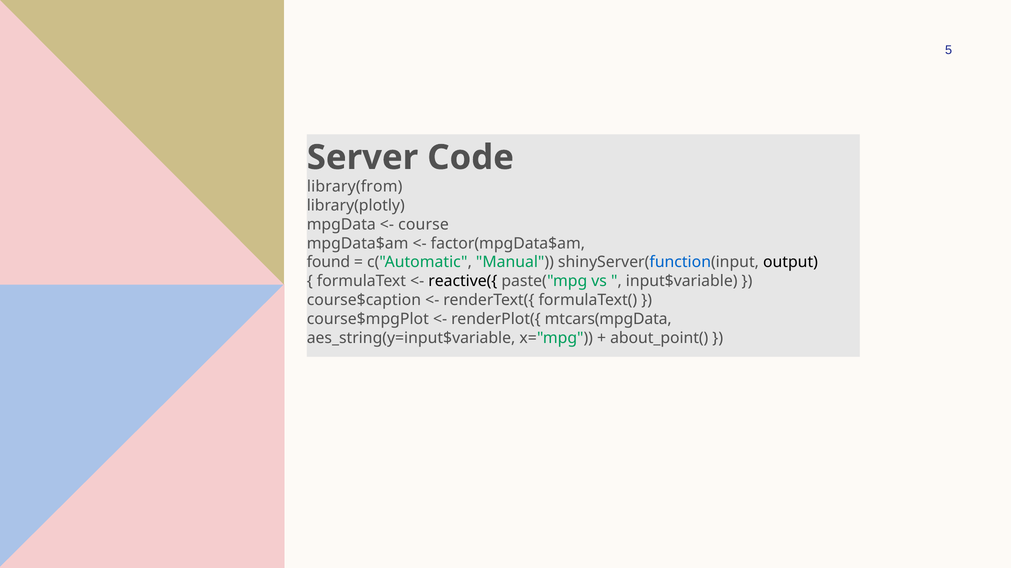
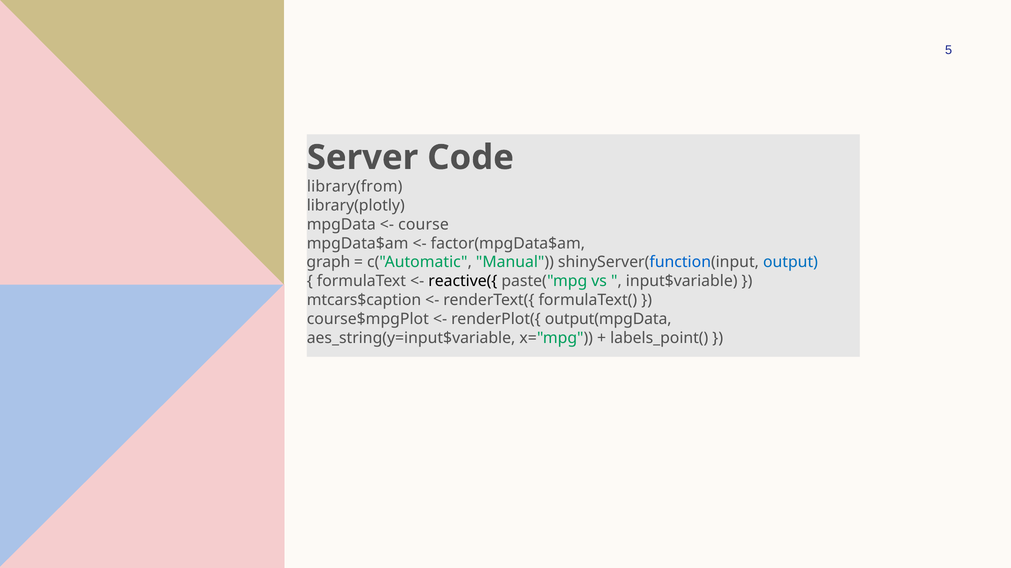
found: found -> graph
output colour: black -> blue
course$caption: course$caption -> mtcars$caption
mtcars(mpgData: mtcars(mpgData -> output(mpgData
about_point(: about_point( -> labels_point(
